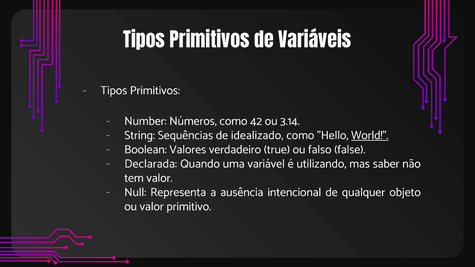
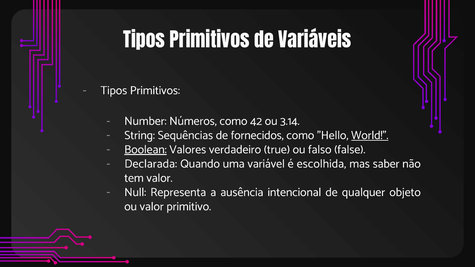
idealizado: idealizado -> fornecidos
Boolean underline: none -> present
utilizando: utilizando -> escolhida
